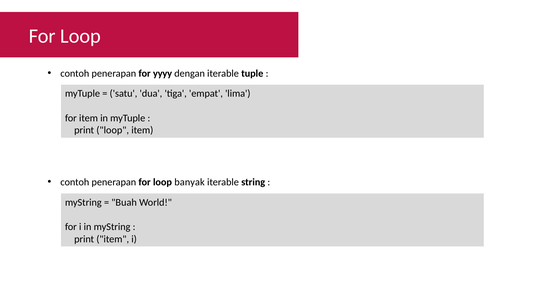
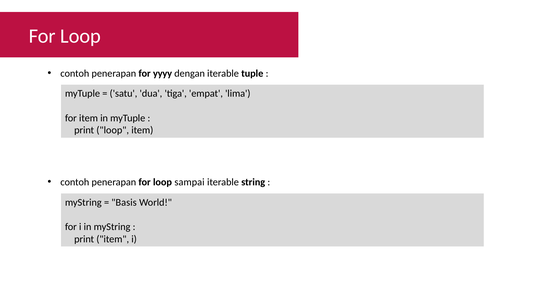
banyak: banyak -> sampai
Buah: Buah -> Basis
